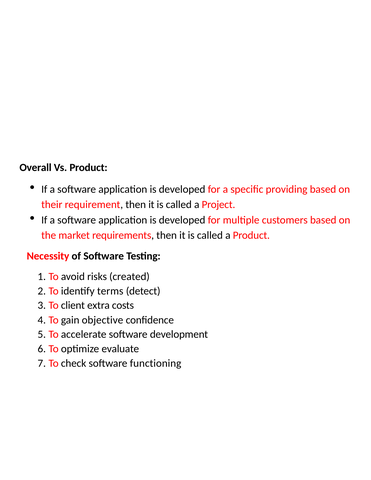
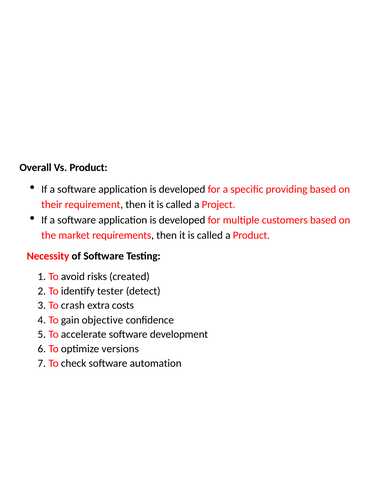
terms: terms -> tester
client: client -> crash
evaluate: evaluate -> versions
functioning: functioning -> automation
